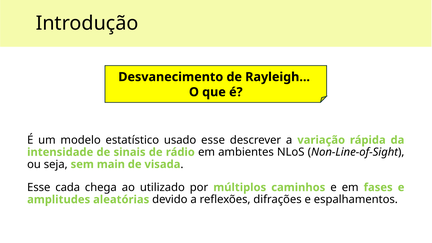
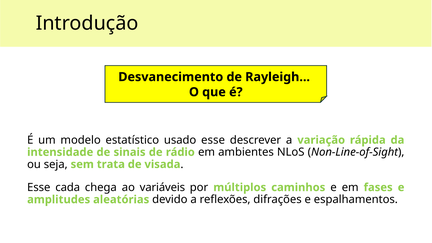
main: main -> trata
utilizado: utilizado -> variáveis
